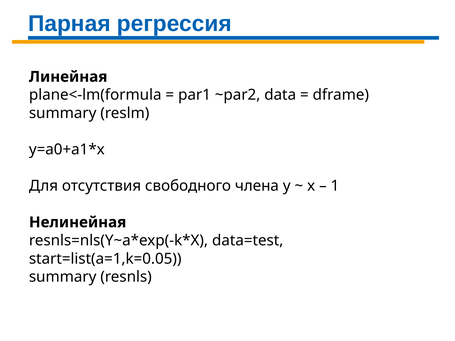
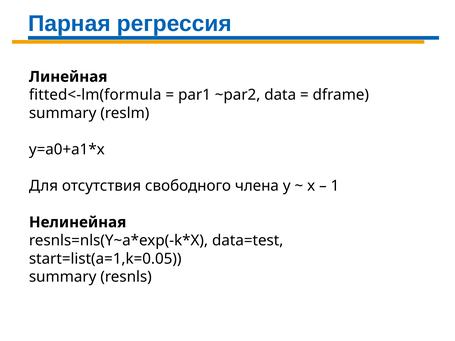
plane<-lm(formula: plane<-lm(formula -> fitted<-lm(formula
